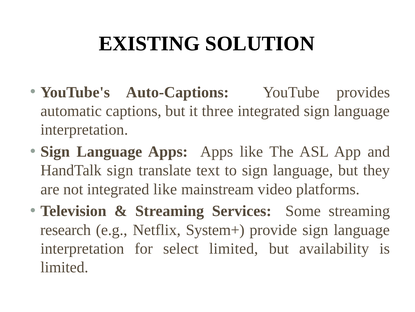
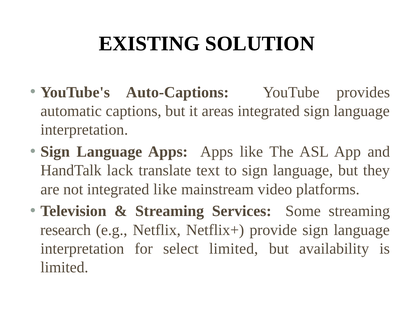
three: three -> areas
HandTalk sign: sign -> lack
System+: System+ -> Netflix+
